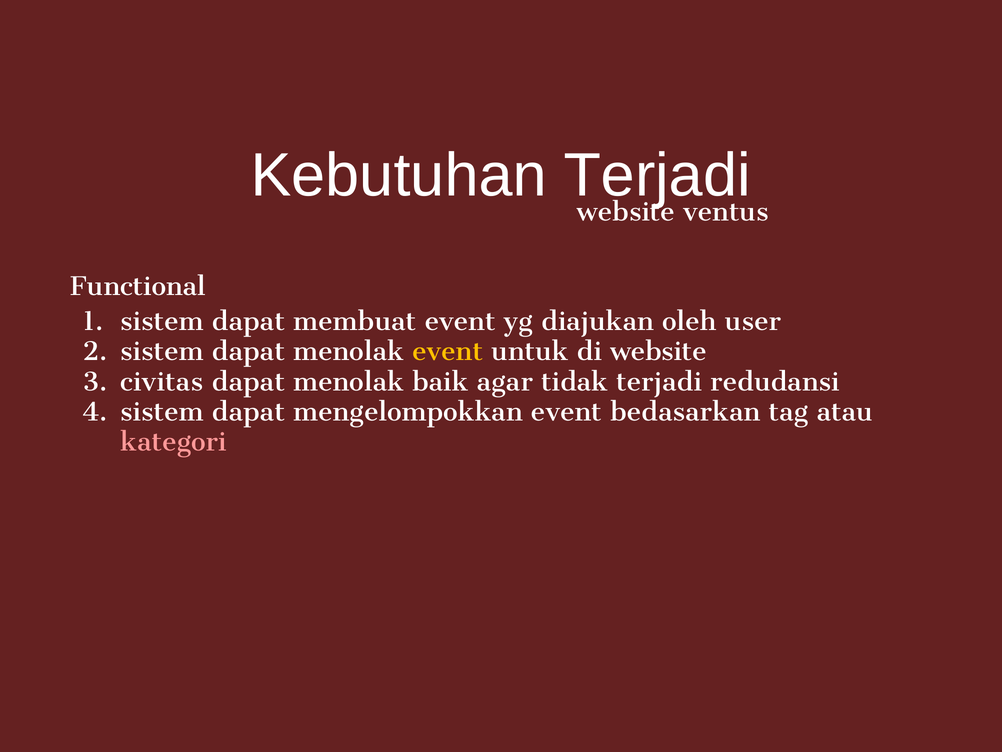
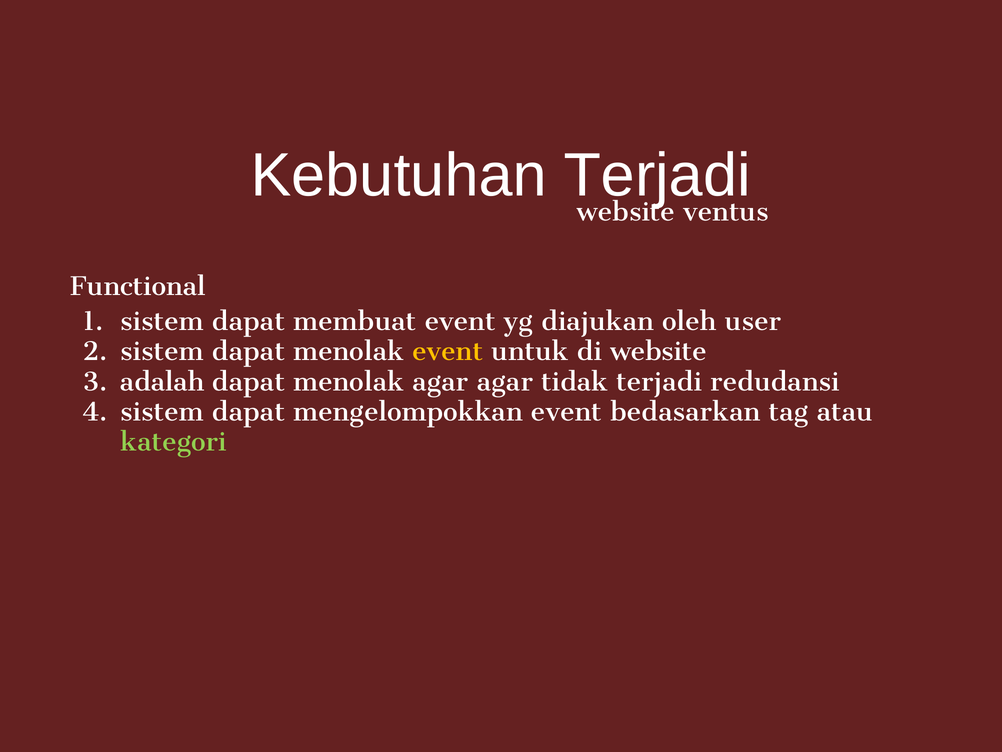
civitas: civitas -> adalah
menolak baik: baik -> agar
kategori colour: pink -> light green
